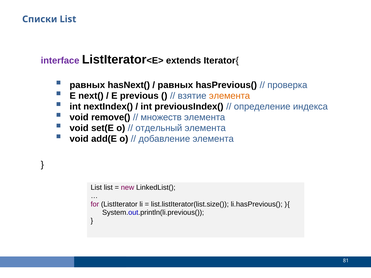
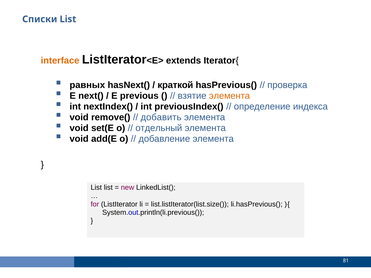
interface colour: purple -> orange
равных at (175, 85): равных -> краткой
множеств: множеств -> добавить
